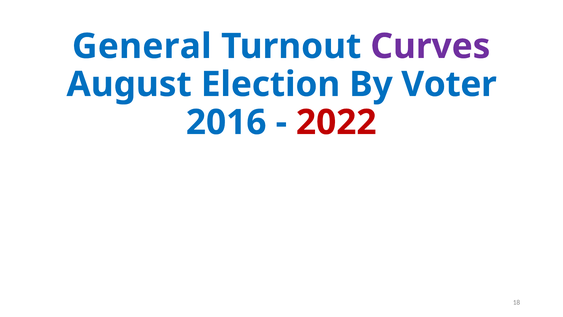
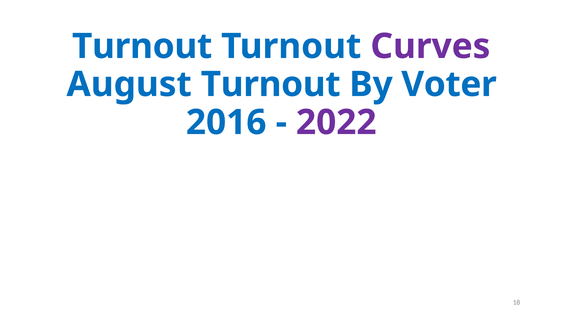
General at (142, 46): General -> Turnout
August Election: Election -> Turnout
2022 colour: red -> purple
